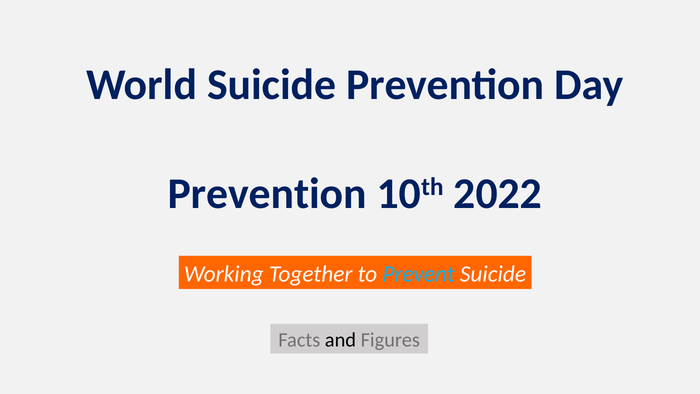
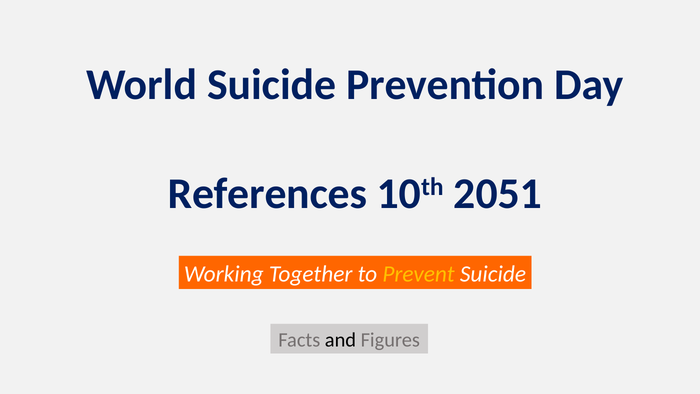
Prevention at (267, 194): Prevention -> References
2022: 2022 -> 2051
Prevent colour: light blue -> yellow
